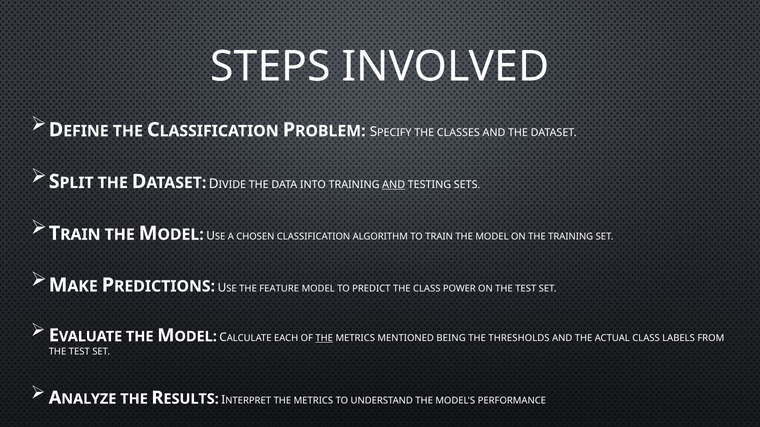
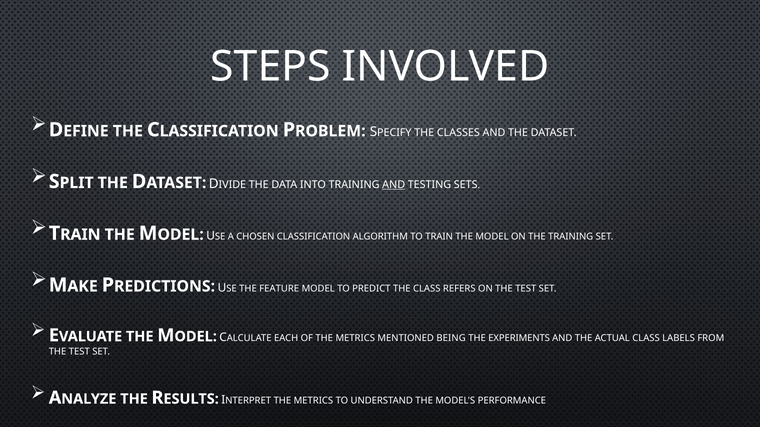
POWER: POWER -> REFERS
THE at (324, 339) underline: present -> none
THRESHOLDS: THRESHOLDS -> EXPERIMENTS
